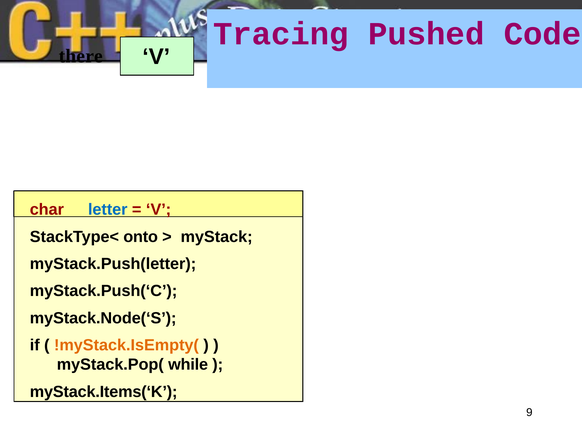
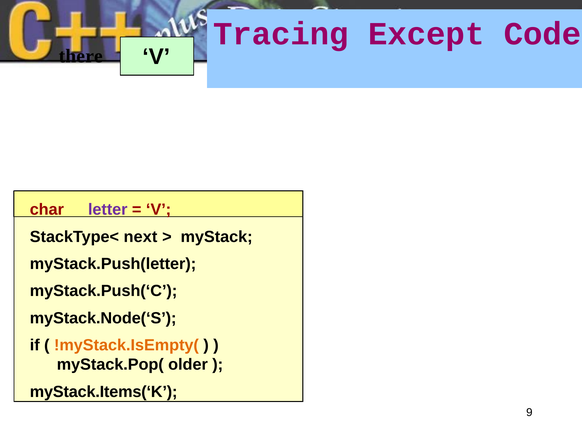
Pushed: Pushed -> Except
letter colour: blue -> purple
onto: onto -> next
while: while -> older
